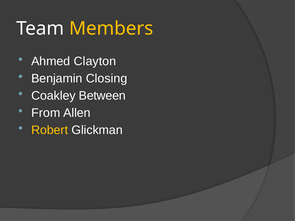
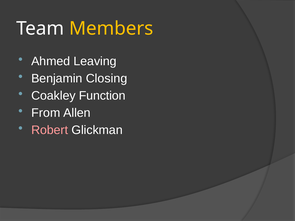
Clayton: Clayton -> Leaving
Between: Between -> Function
Robert colour: yellow -> pink
